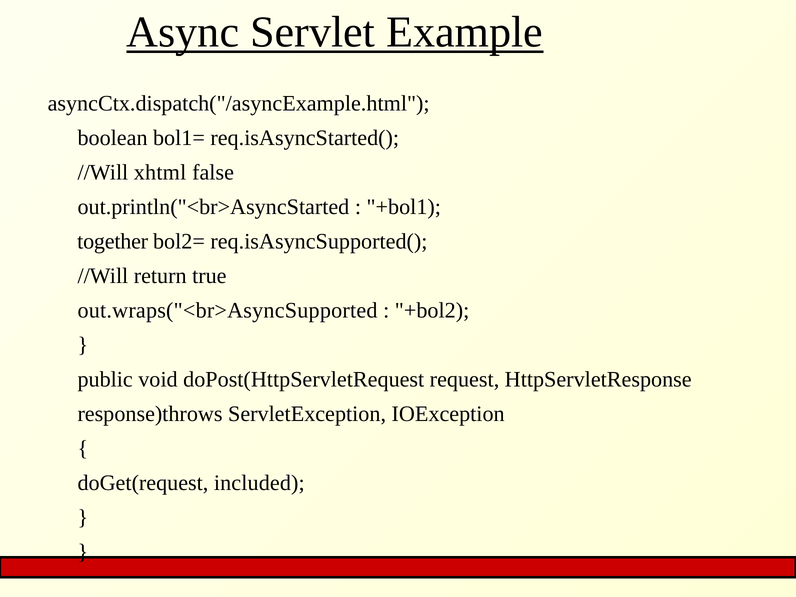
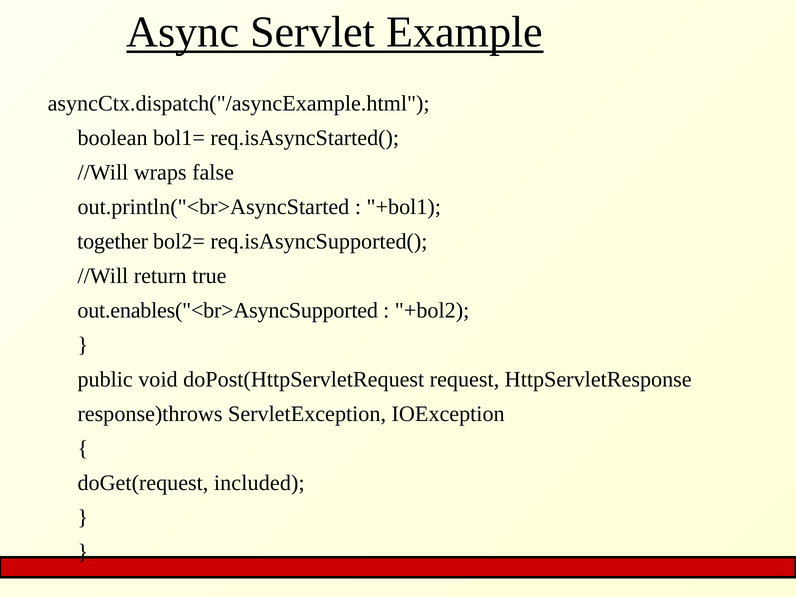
xhtml: xhtml -> wraps
out.wraps("<br>AsyncSupported: out.wraps("<br>AsyncSupported -> out.enables("<br>AsyncSupported
